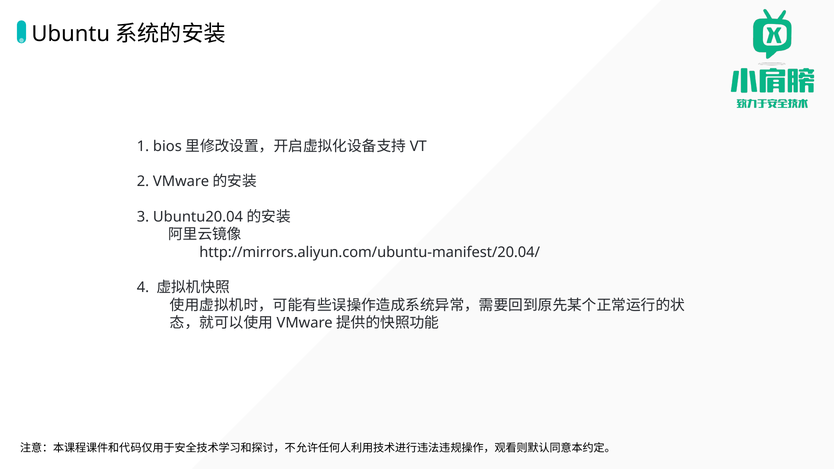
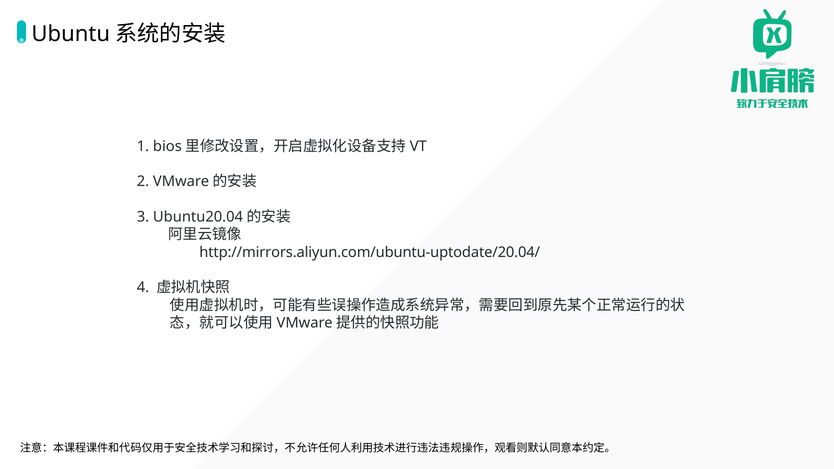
http://mirrors.aliyun.com/ubuntu-manifest/20.04/: http://mirrors.aliyun.com/ubuntu-manifest/20.04/ -> http://mirrors.aliyun.com/ubuntu-uptodate/20.04/
